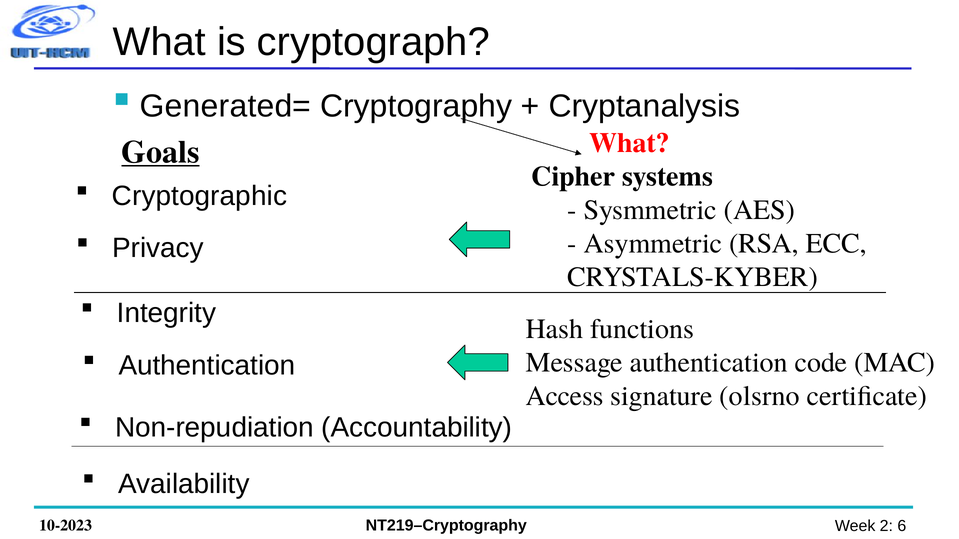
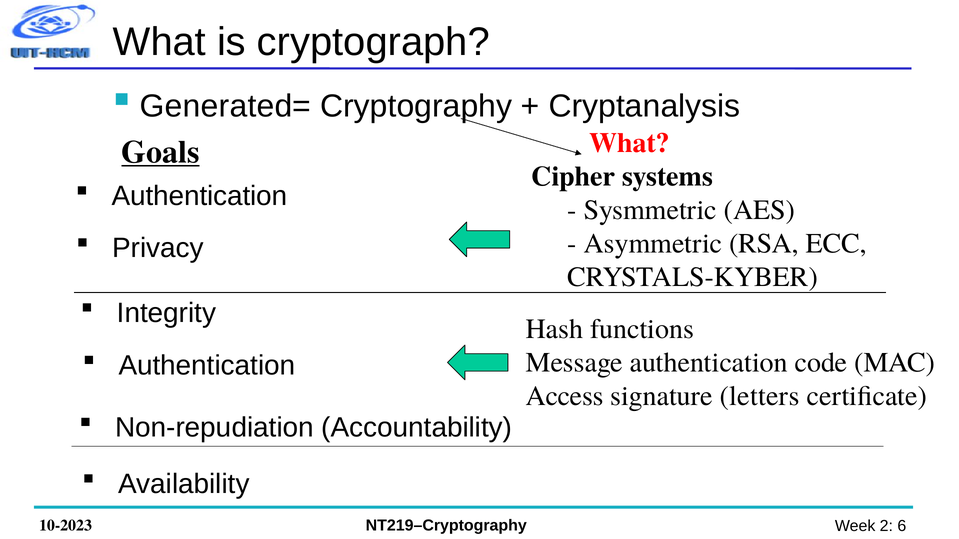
Cryptographic at (199, 196): Cryptographic -> Authentication
olsrno: olsrno -> letters
